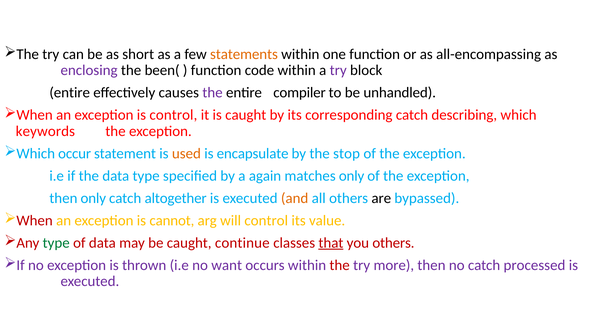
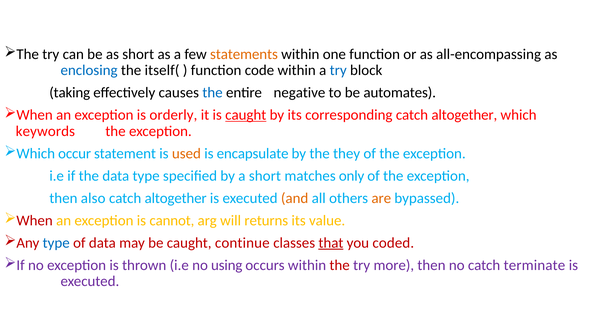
enclosing colour: purple -> blue
been(: been( -> itself(
try at (338, 70) colour: purple -> blue
entire at (70, 93): entire -> taking
the at (212, 93) colour: purple -> blue
compiler: compiler -> negative
unhandled: unhandled -> automates
is control: control -> orderly
caught at (246, 115) underline: none -> present
corresponding catch describing: describing -> altogether
stop: stop -> they
a again: again -> short
then only: only -> also
are colour: black -> orange
will control: control -> returns
type at (56, 243) colour: green -> blue
you others: others -> coded
want: want -> using
processed: processed -> terminate
